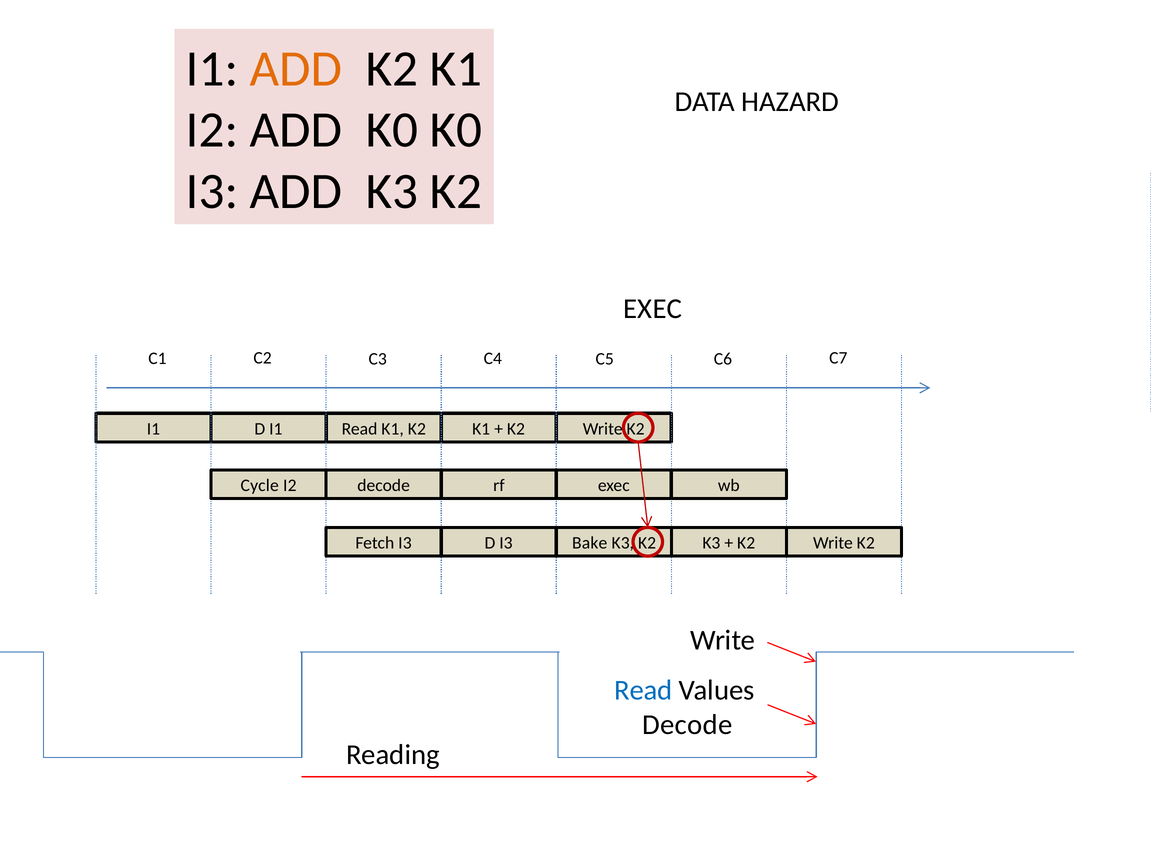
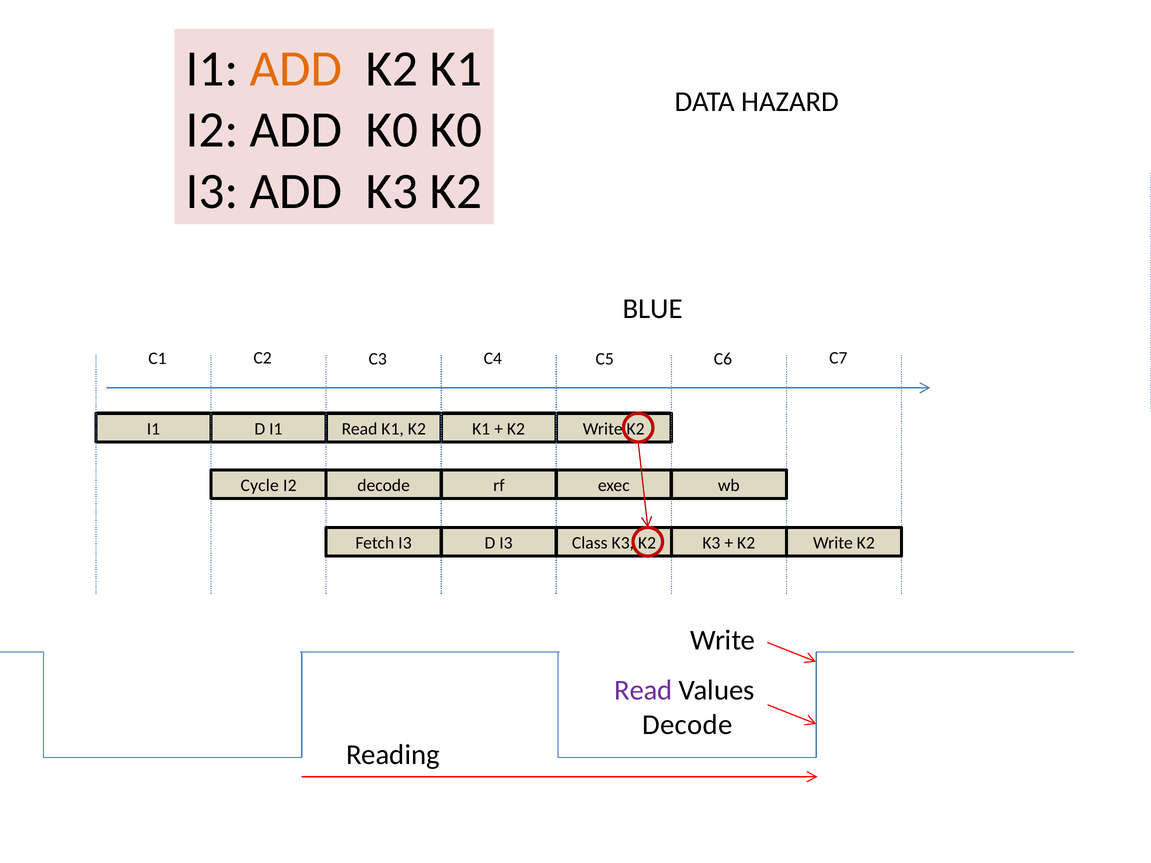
EXEC at (653, 309): EXEC -> BLUE
Bake: Bake -> Class
Read at (643, 690) colour: blue -> purple
